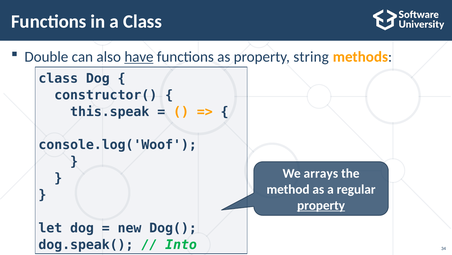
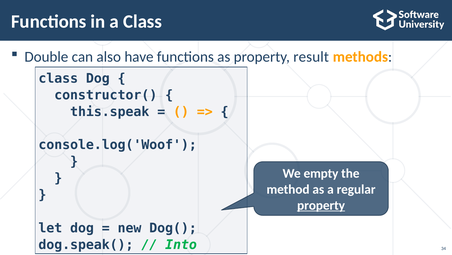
have underline: present -> none
string: string -> result
arrays: arrays -> empty
